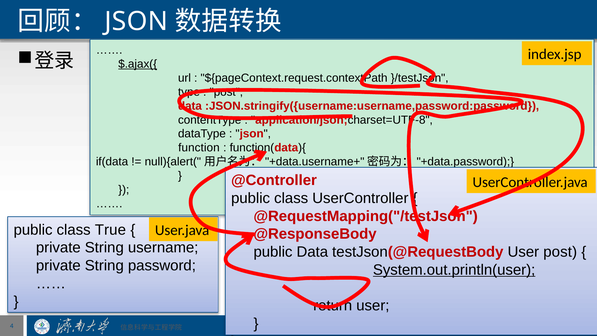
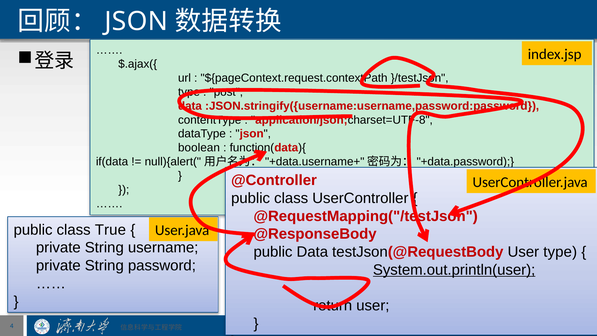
$.ajax({ underline: present -> none
function: function -> boolean
User post: post -> type
